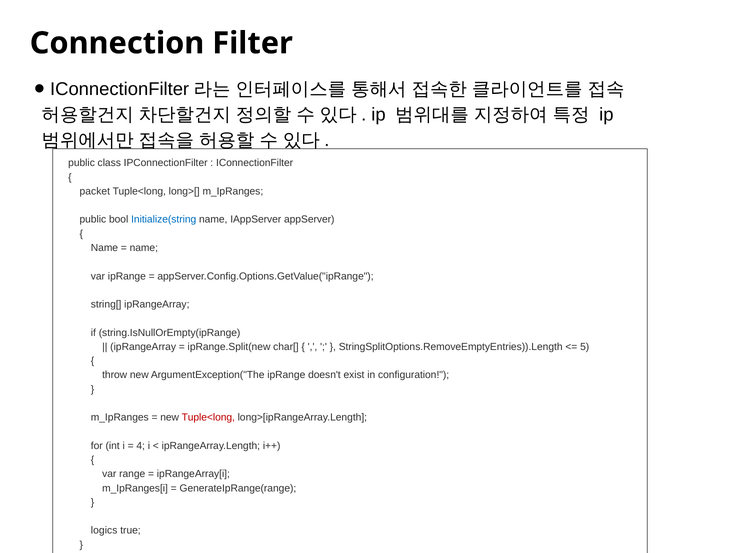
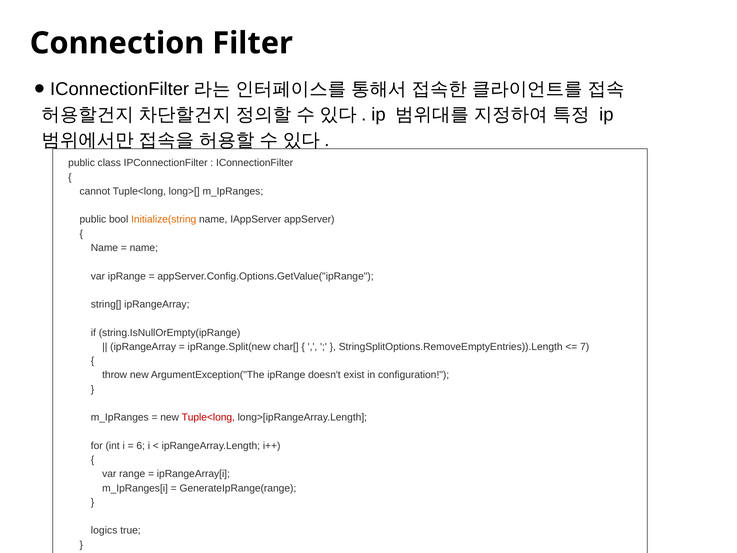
packet: packet -> cannot
Initialize(string colour: blue -> orange
5: 5 -> 7
4: 4 -> 6
